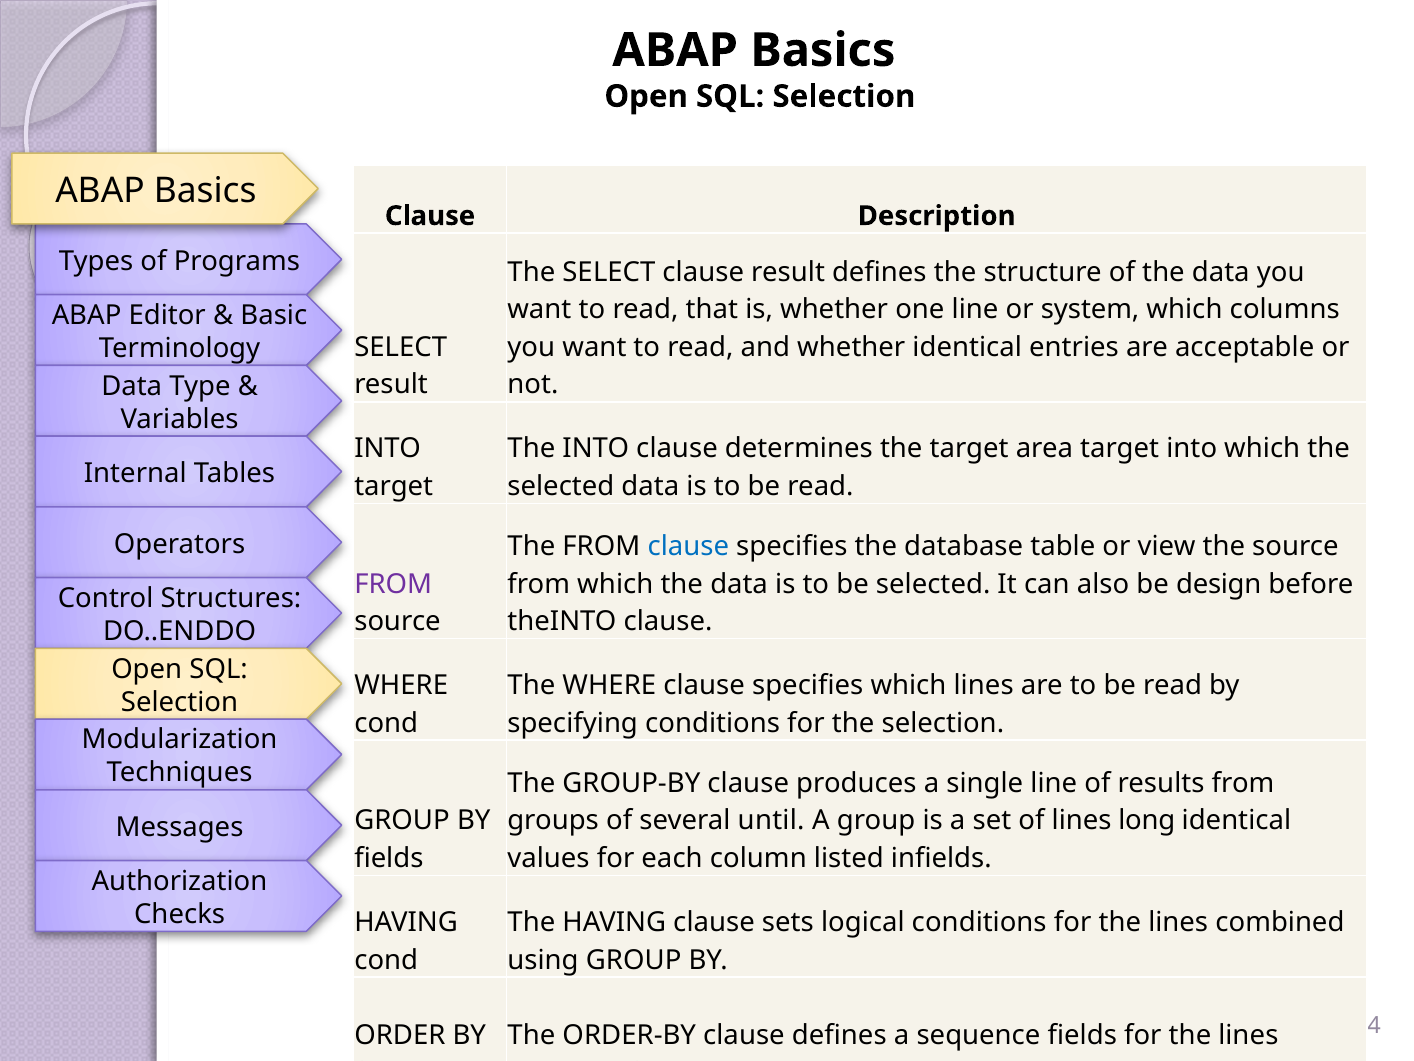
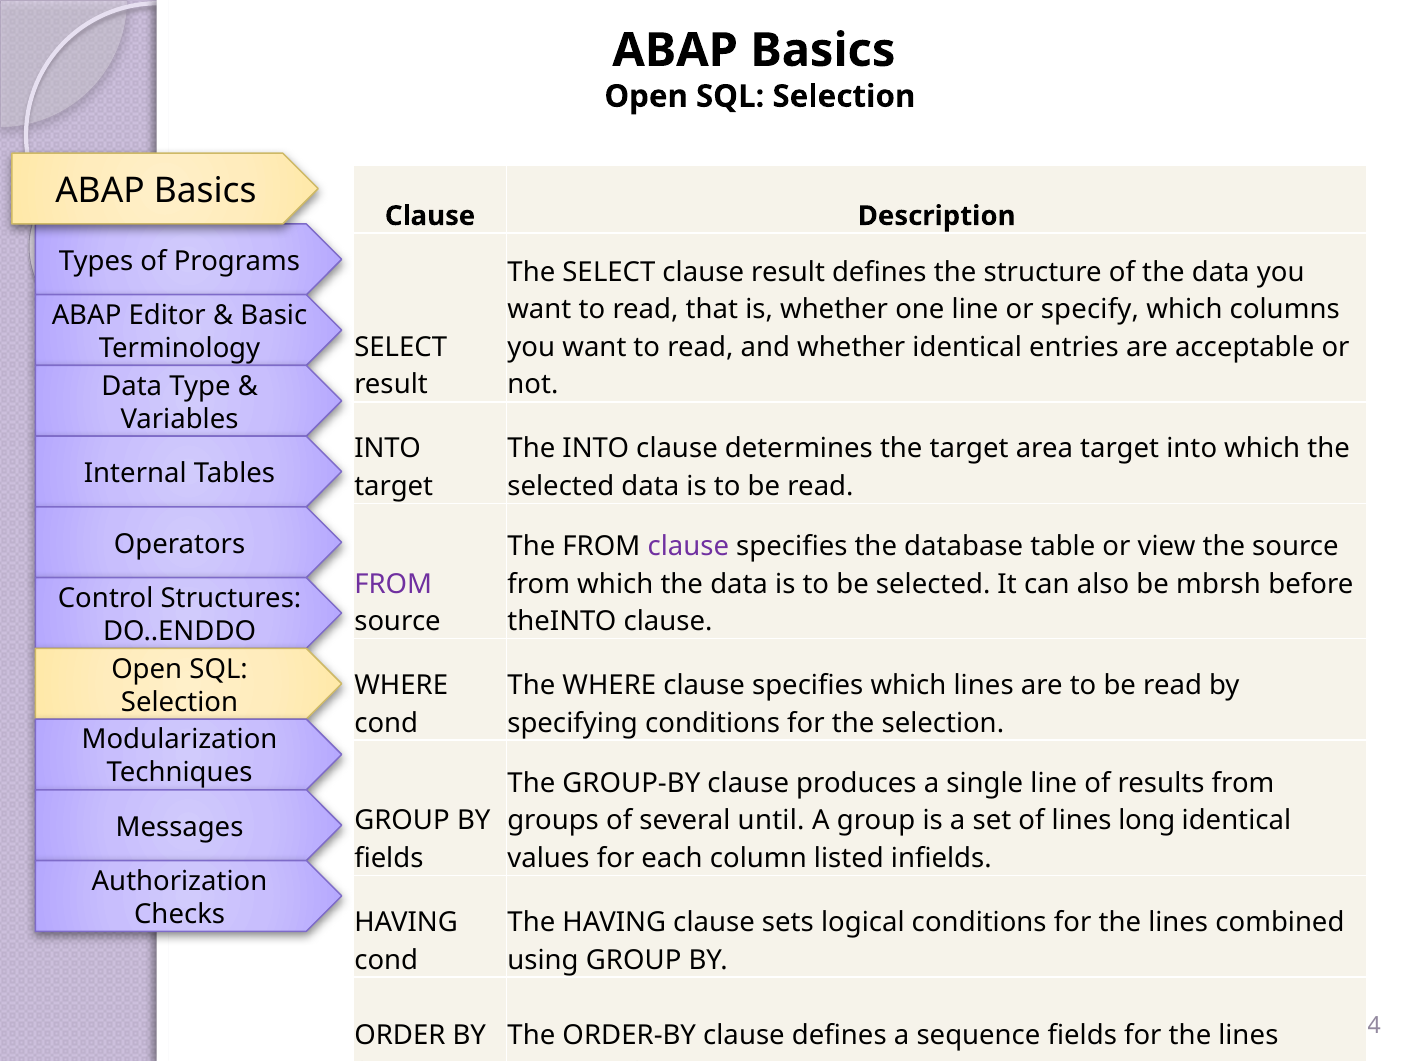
system: system -> specify
clause at (688, 546) colour: blue -> purple
design: design -> mbrsh
